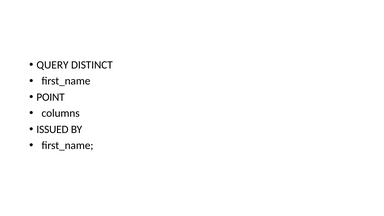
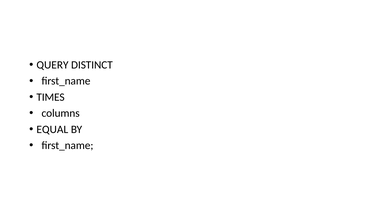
POINT: POINT -> TIMES
ISSUED: ISSUED -> EQUAL
